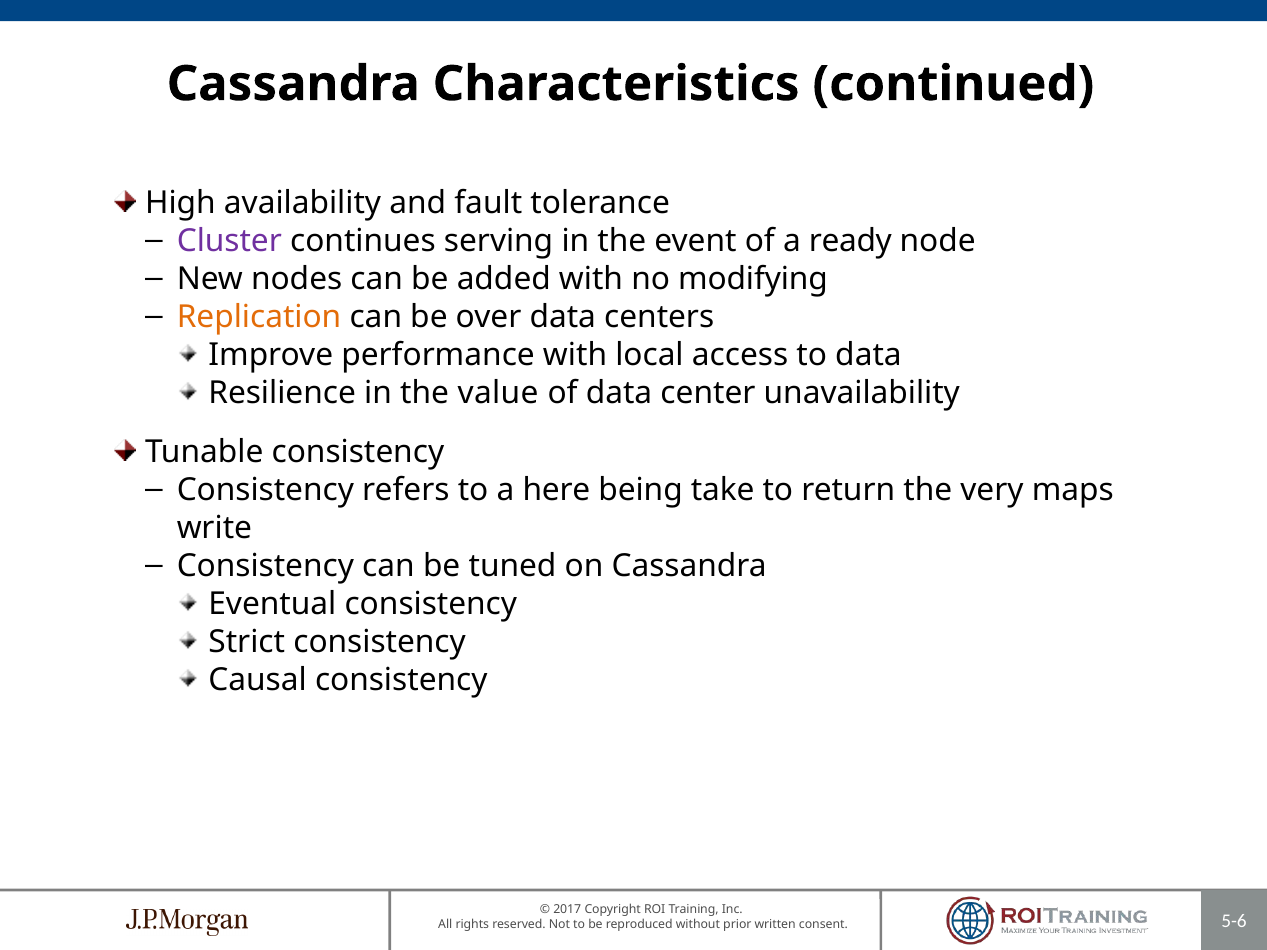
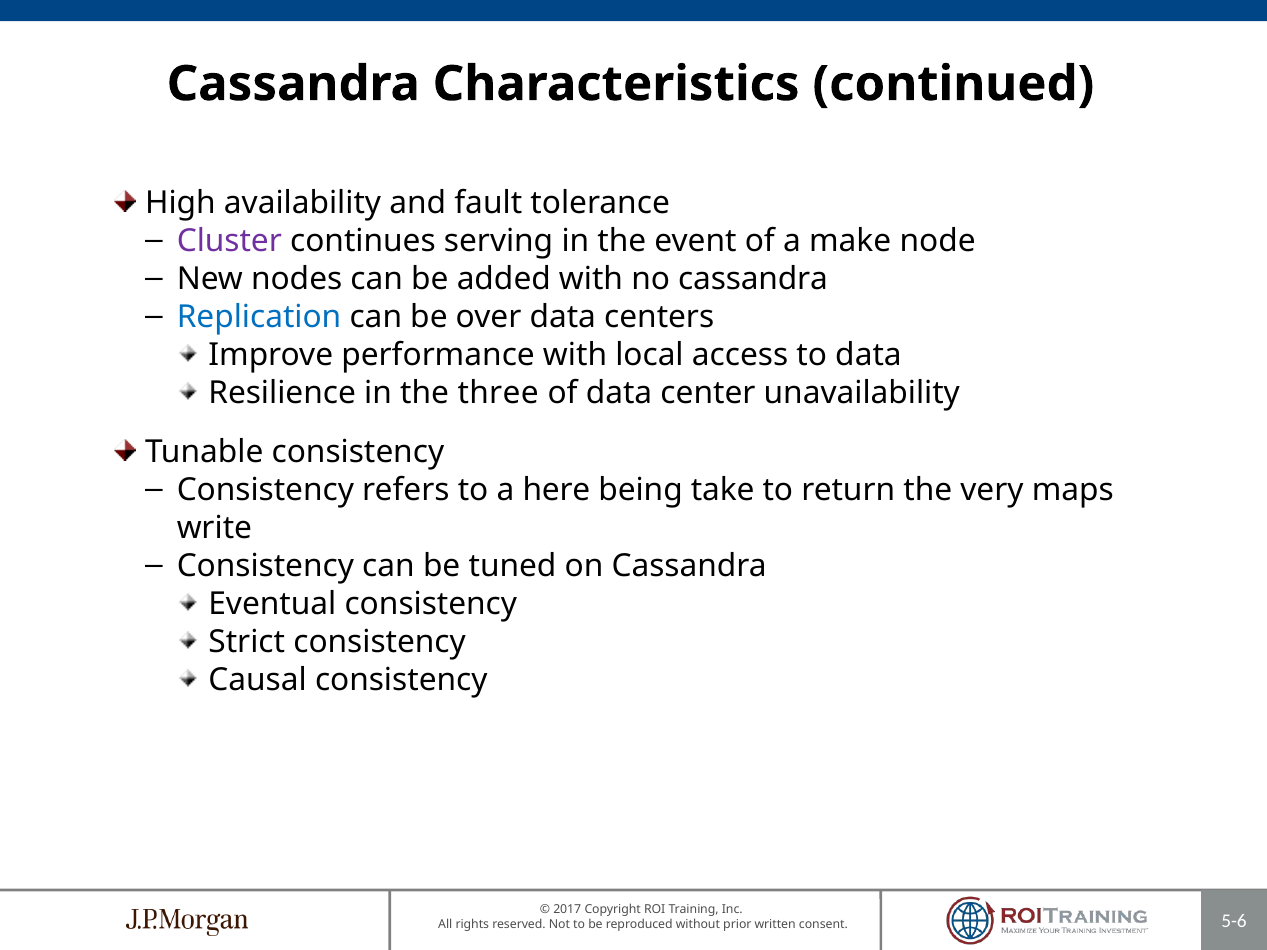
ready: ready -> make
no modifying: modifying -> cassandra
Replication colour: orange -> blue
value: value -> three
